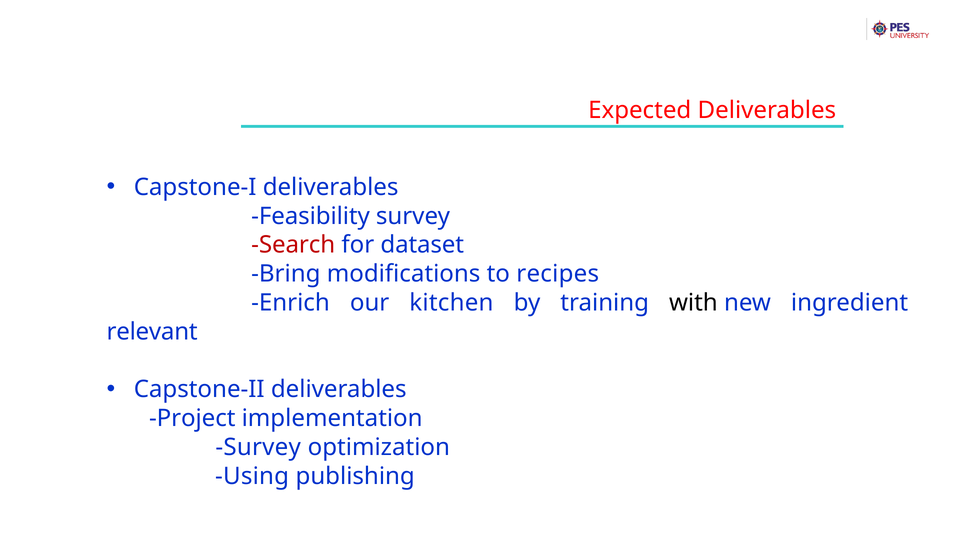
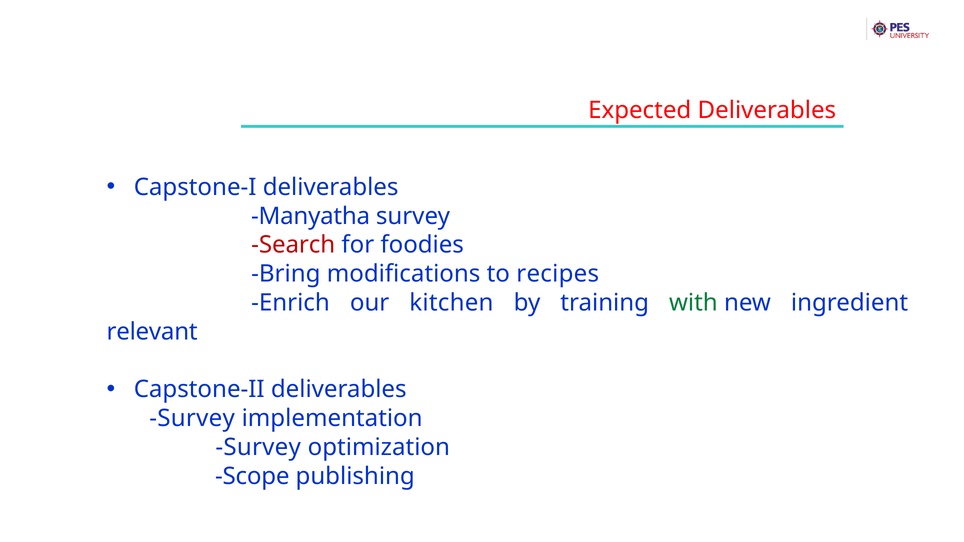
Feasibility: Feasibility -> Manyatha
dataset: dataset -> foodies
with colour: black -> green
Project at (192, 419): Project -> Survey
Using: Using -> Scope
